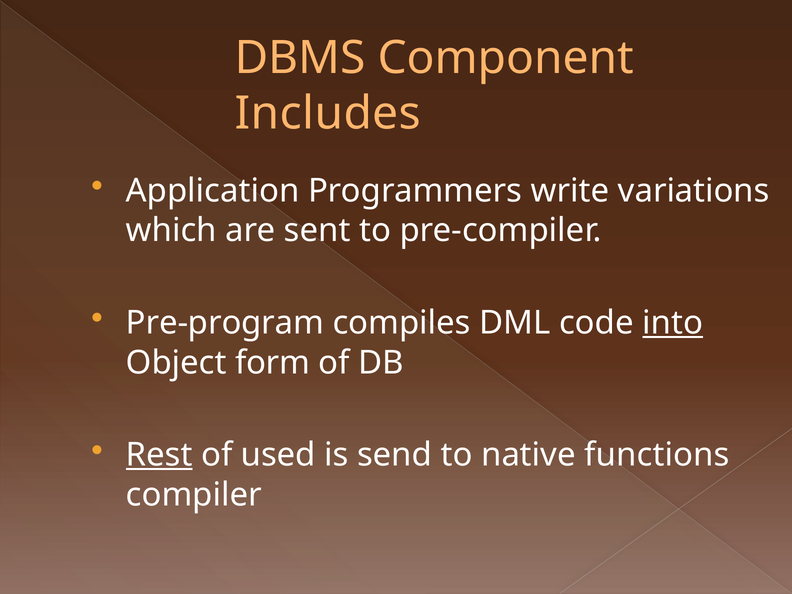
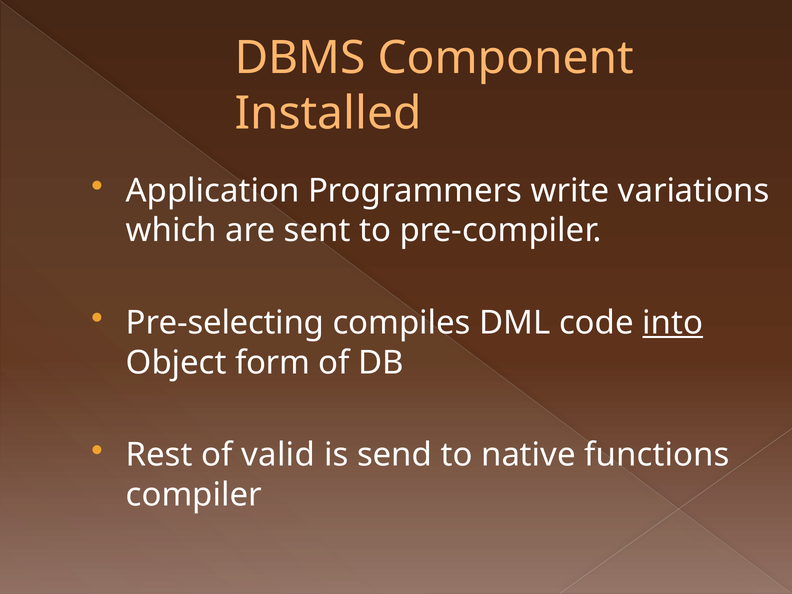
Includes: Includes -> Installed
Pre-program: Pre-program -> Pre-selecting
Rest underline: present -> none
used: used -> valid
